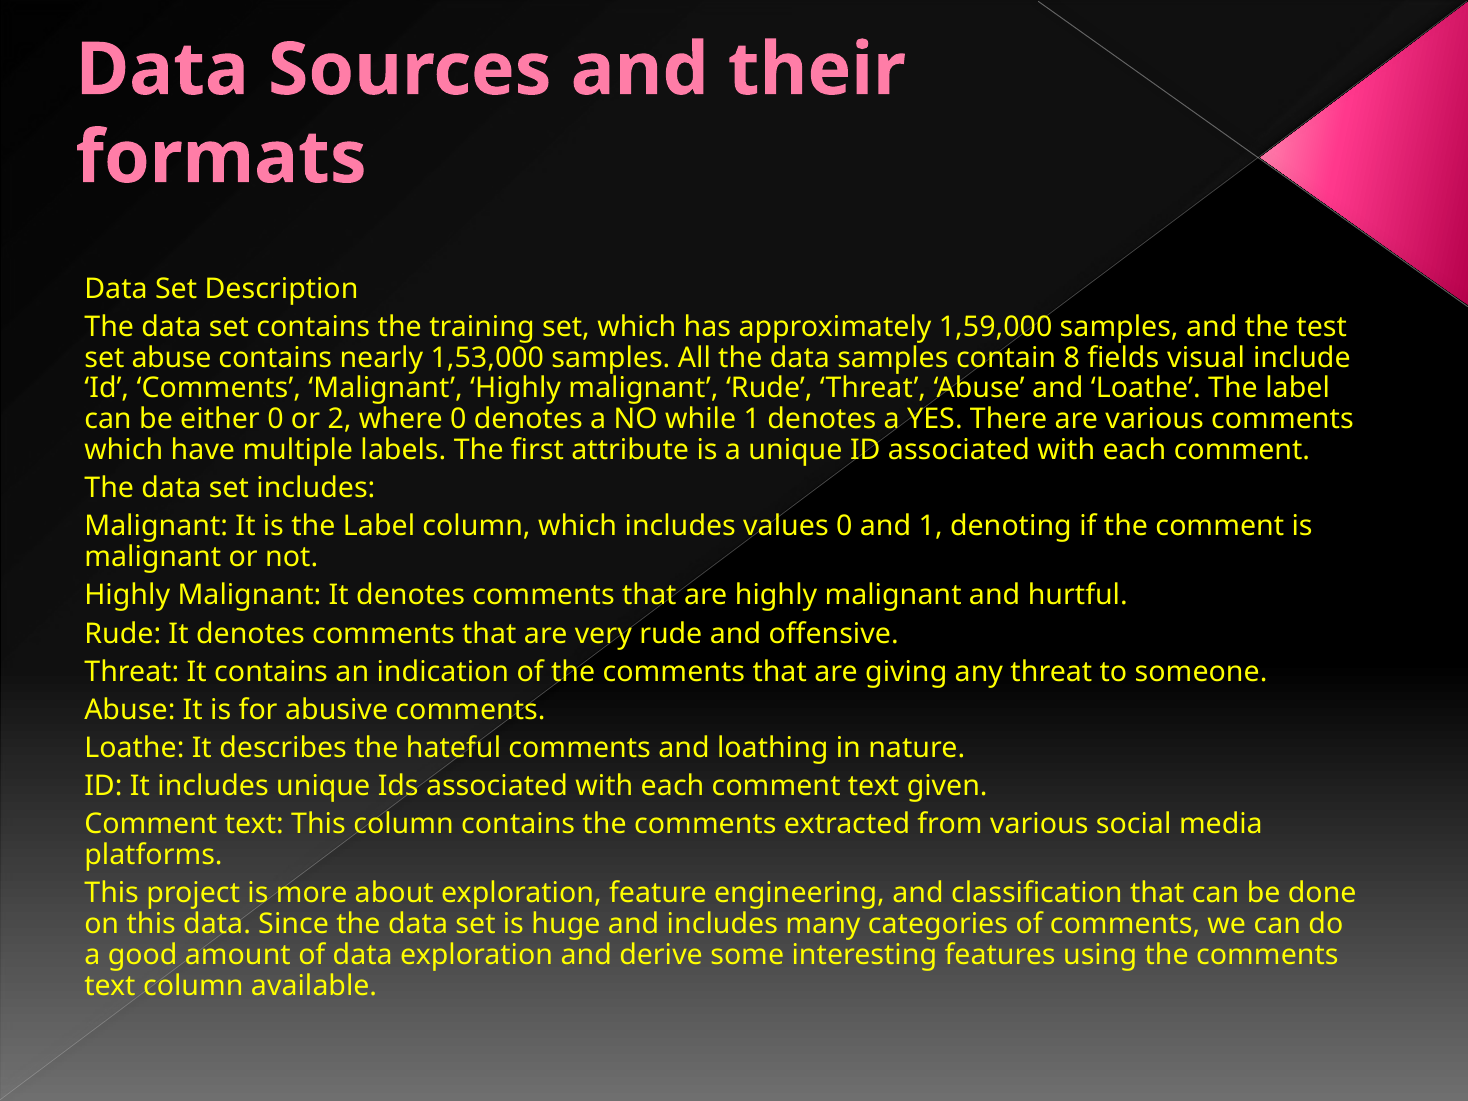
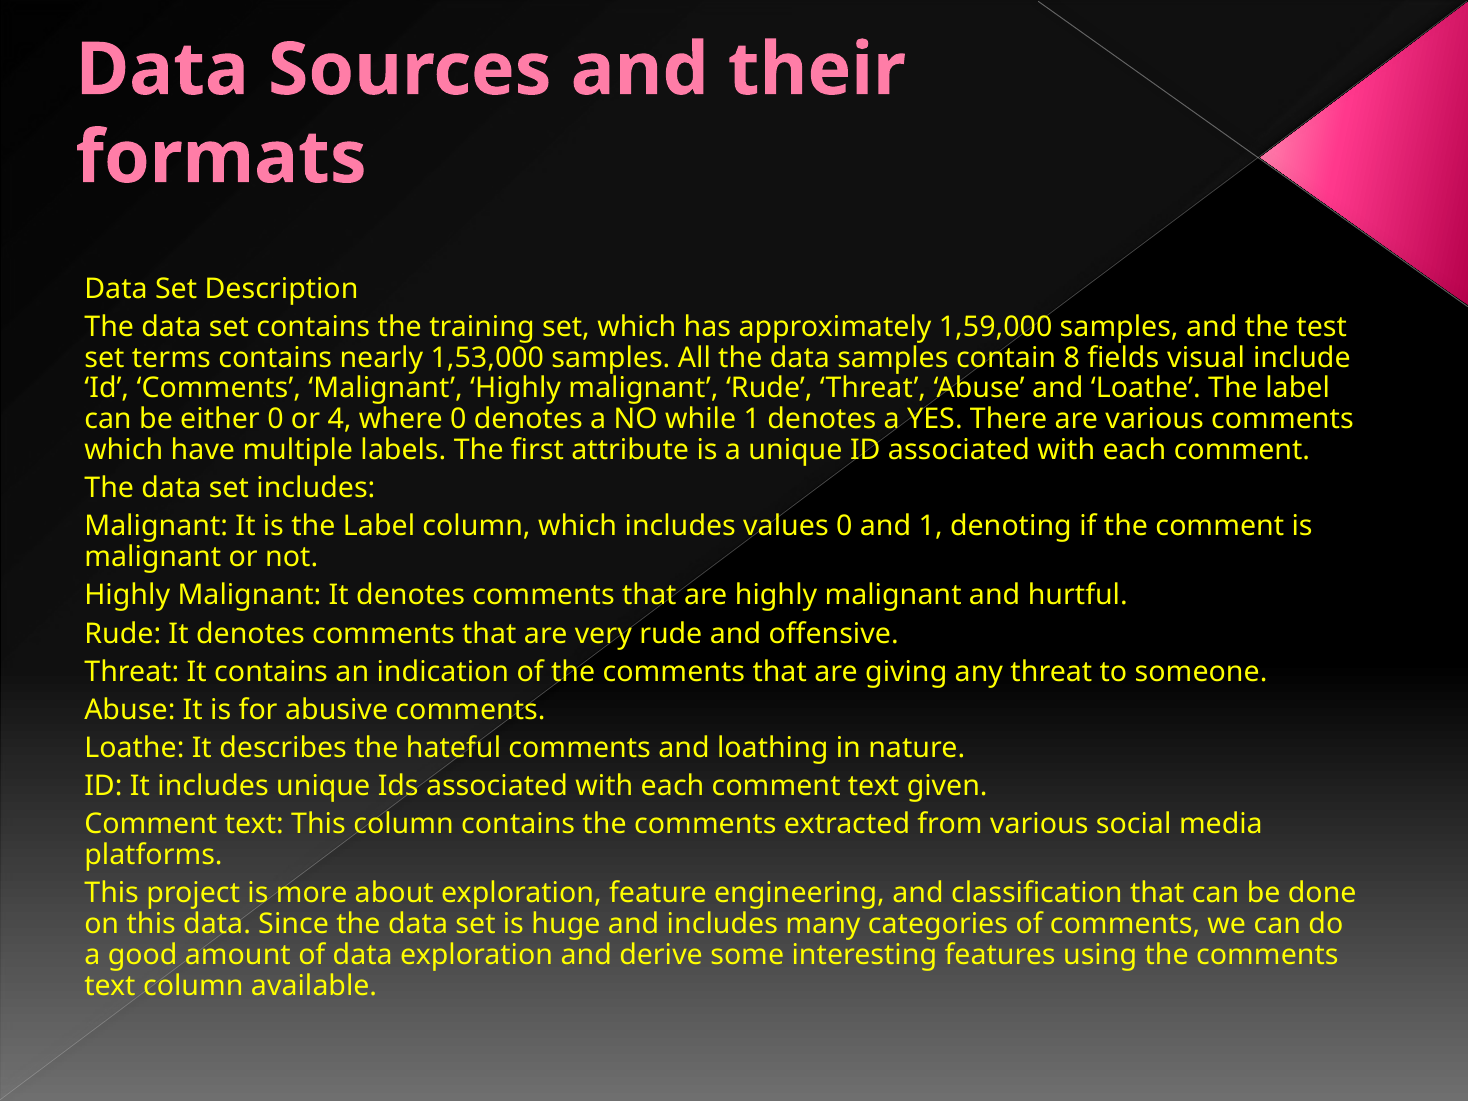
set abuse: abuse -> terms
2: 2 -> 4
